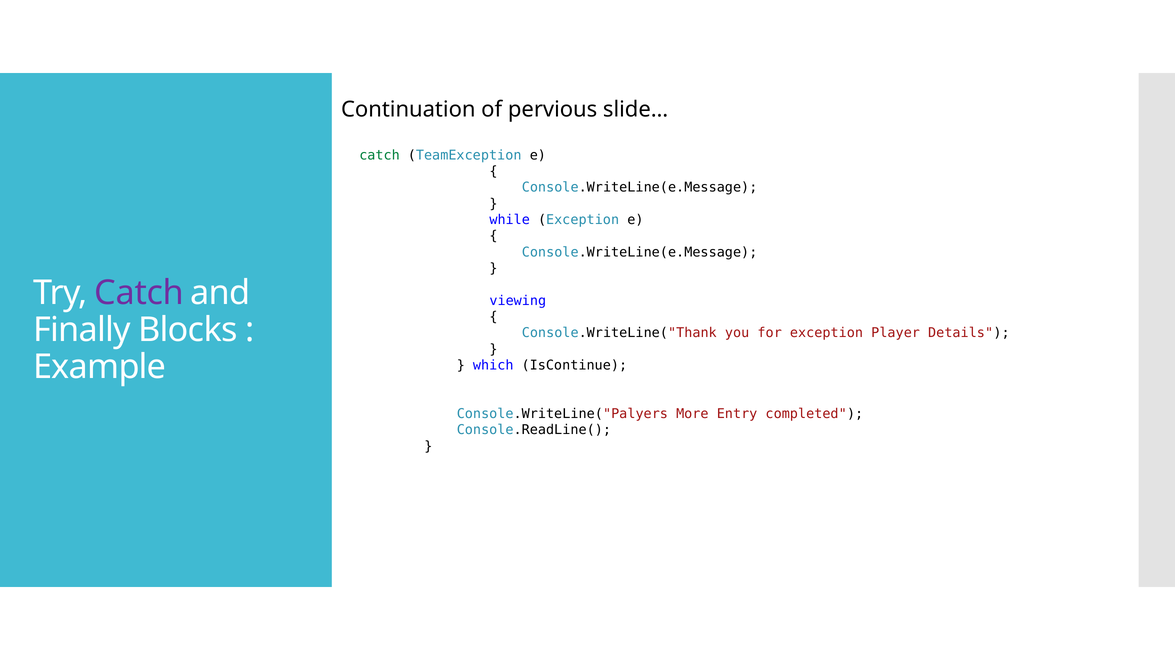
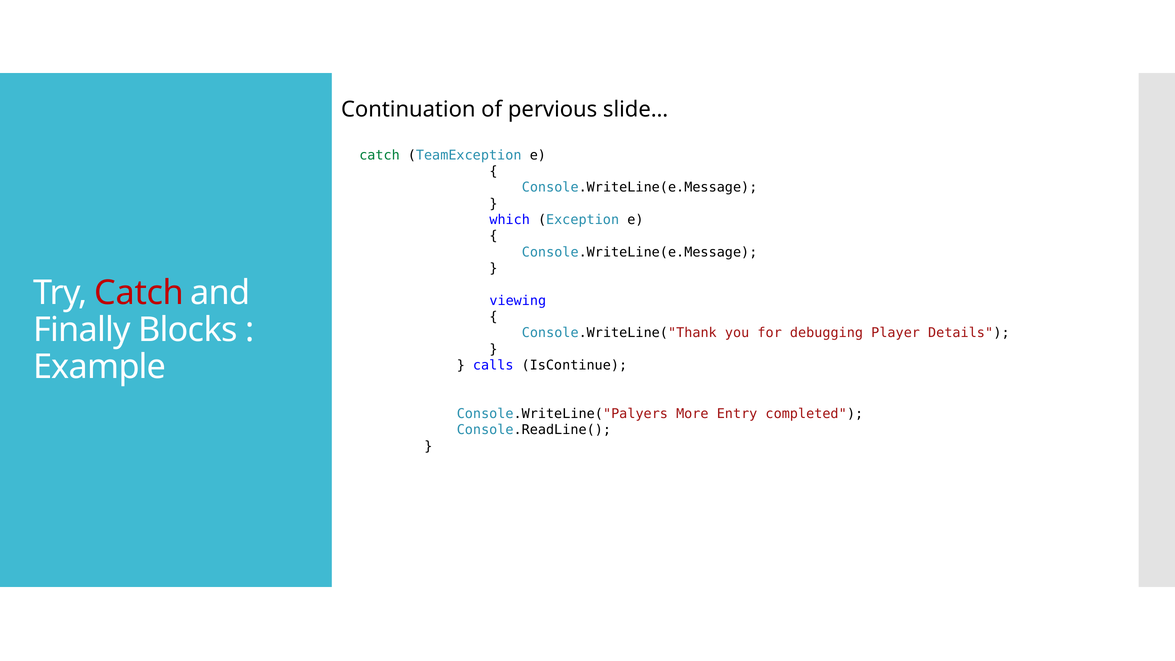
while: while -> which
Catch at (139, 293) colour: purple -> red
for exception: exception -> debugging
which: which -> calls
